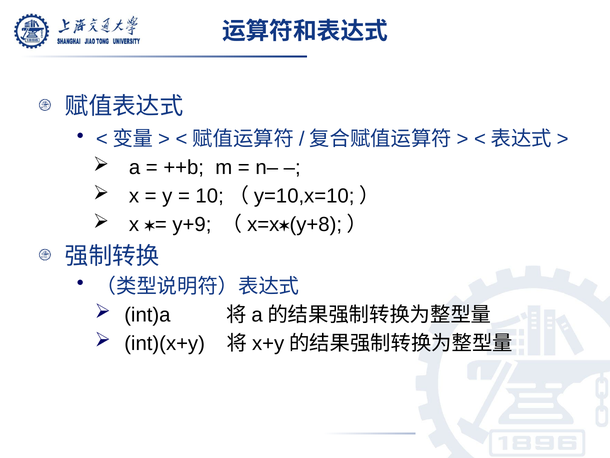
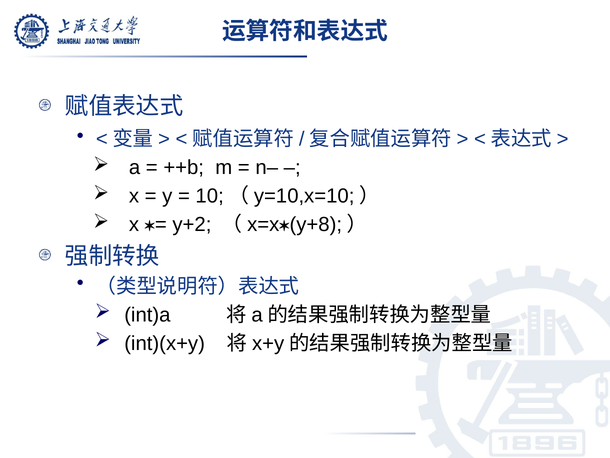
y+9: y+9 -> y+2
